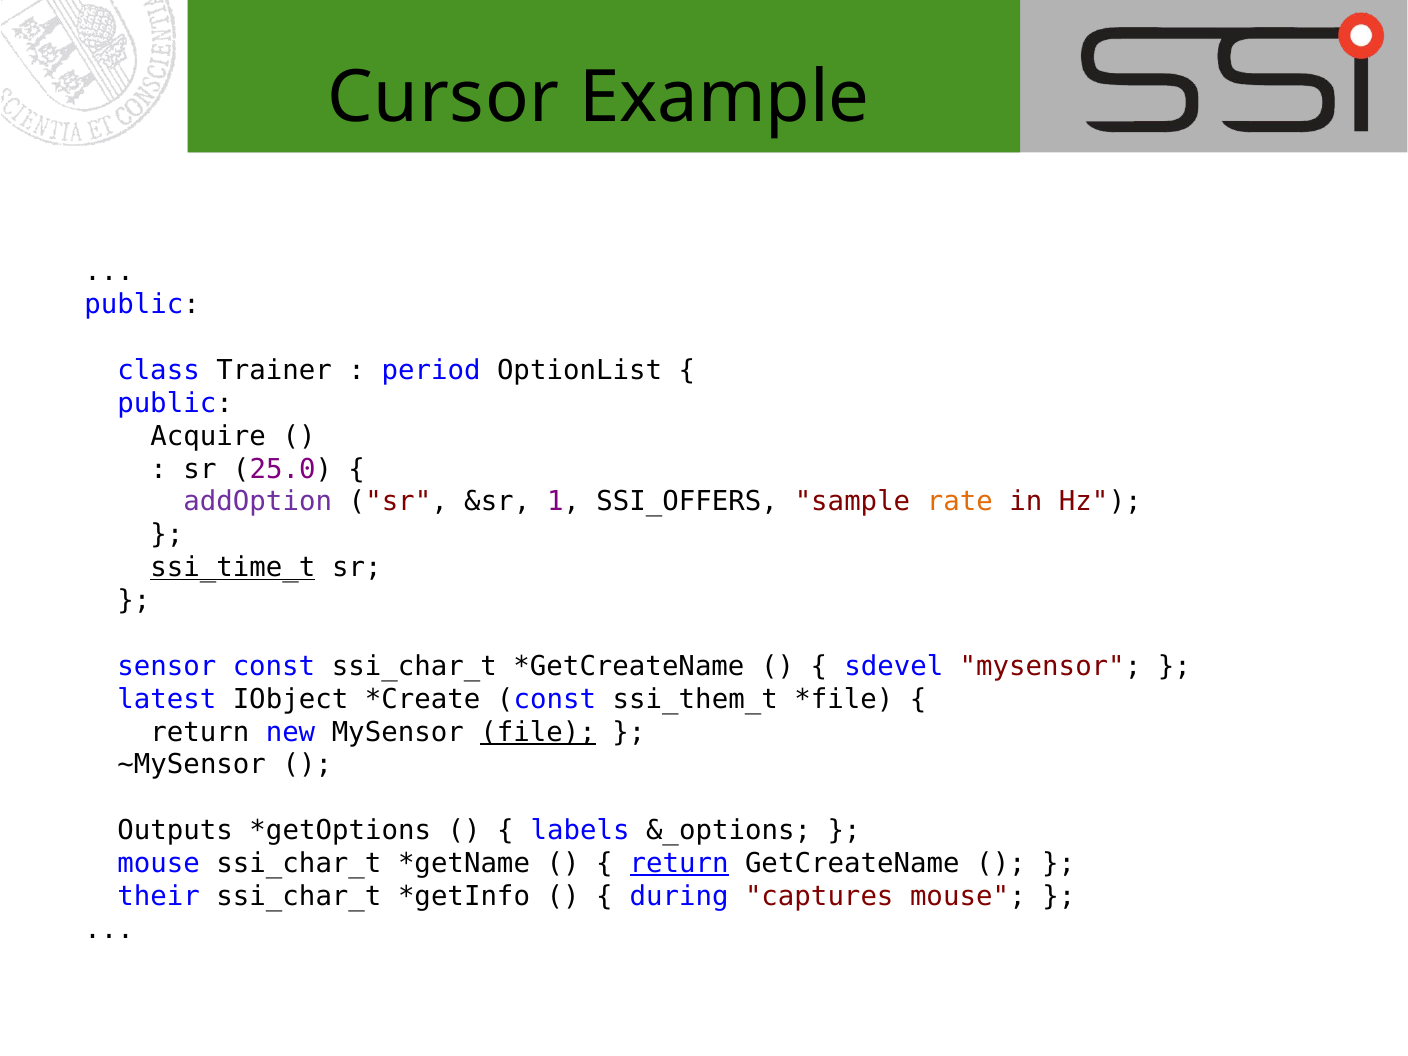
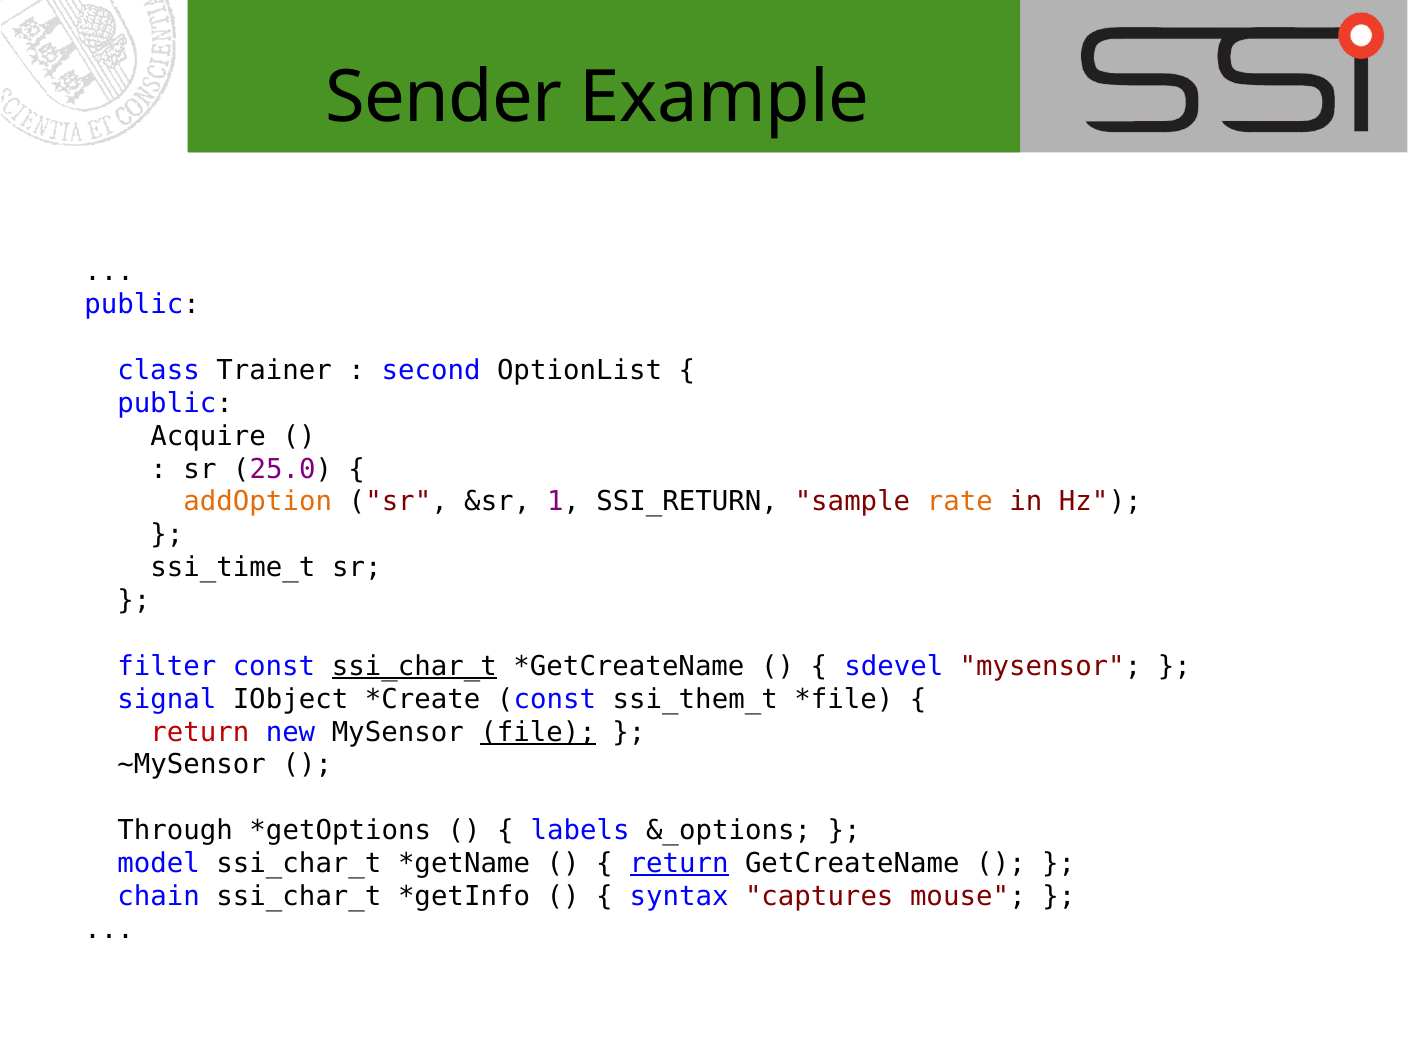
Cursor: Cursor -> Sender
period: period -> second
addOption colour: purple -> orange
SSI_OFFERS: SSI_OFFERS -> SSI_RETURN
ssi_time_t underline: present -> none
sensor: sensor -> filter
ssi_char_t at (414, 666) underline: none -> present
latest: latest -> signal
return at (200, 732) colour: black -> red
Outputs: Outputs -> Through
mouse at (159, 863): mouse -> model
their: their -> chain
during: during -> syntax
